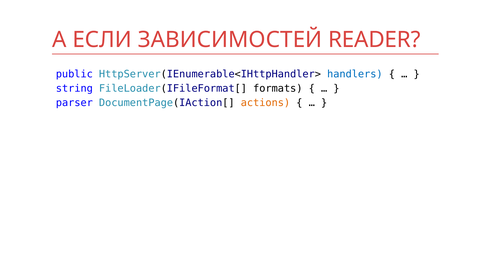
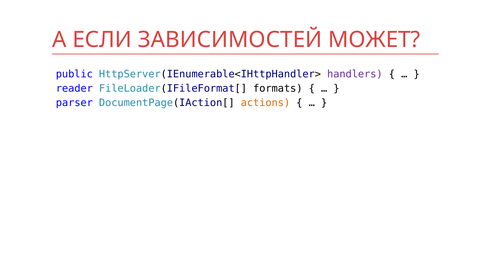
READER: READER -> МОЖЕТ
handlers colour: blue -> purple
string: string -> reader
